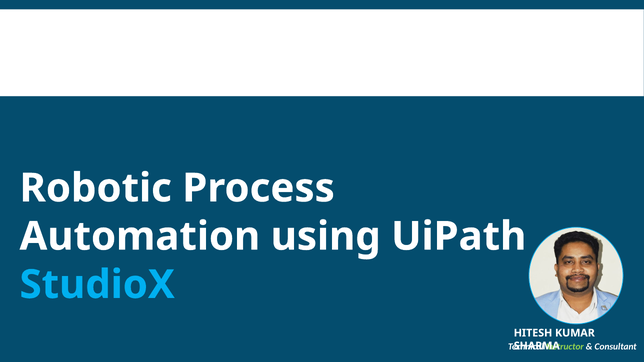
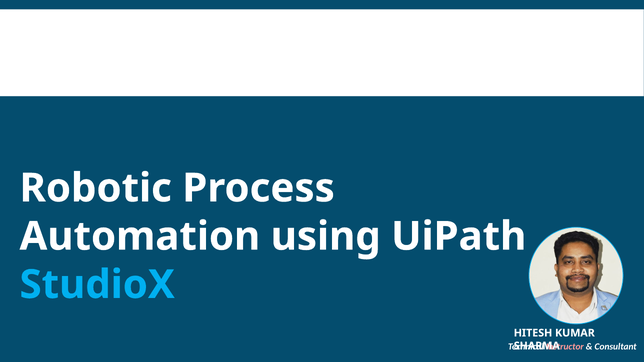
Instructor colour: light green -> pink
